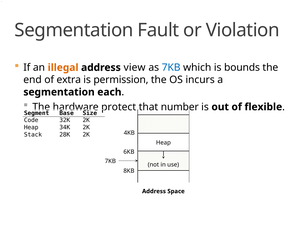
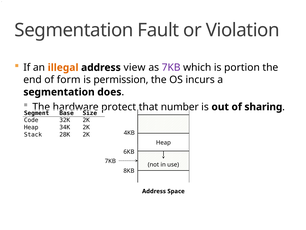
7KB at (171, 67) colour: blue -> purple
bounds: bounds -> portion
extra: extra -> form
each: each -> does
flexible: flexible -> sharing
